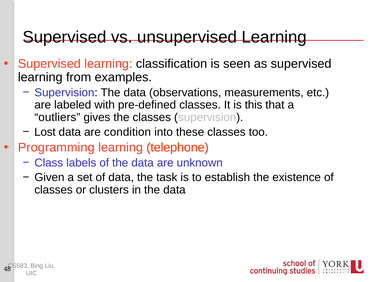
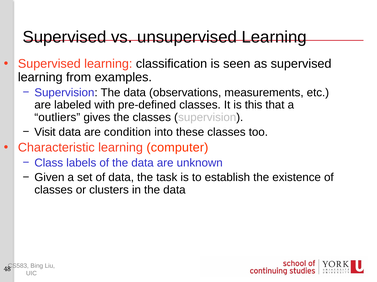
Lost: Lost -> Visit
Programming: Programming -> Characteristic
telephone: telephone -> computer
